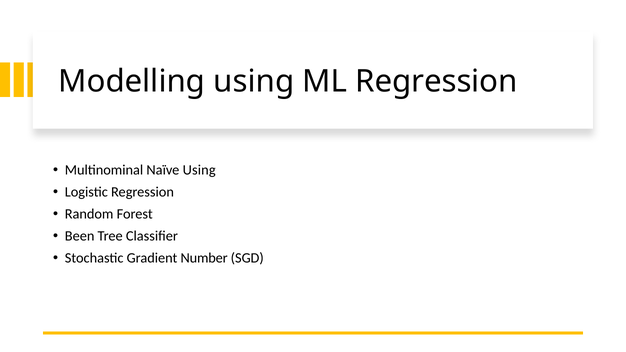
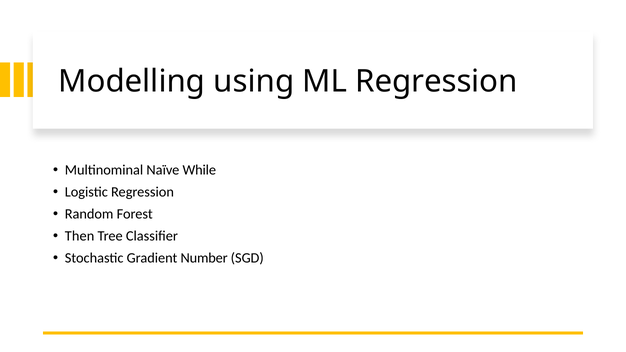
Naïve Using: Using -> While
Been: Been -> Then
